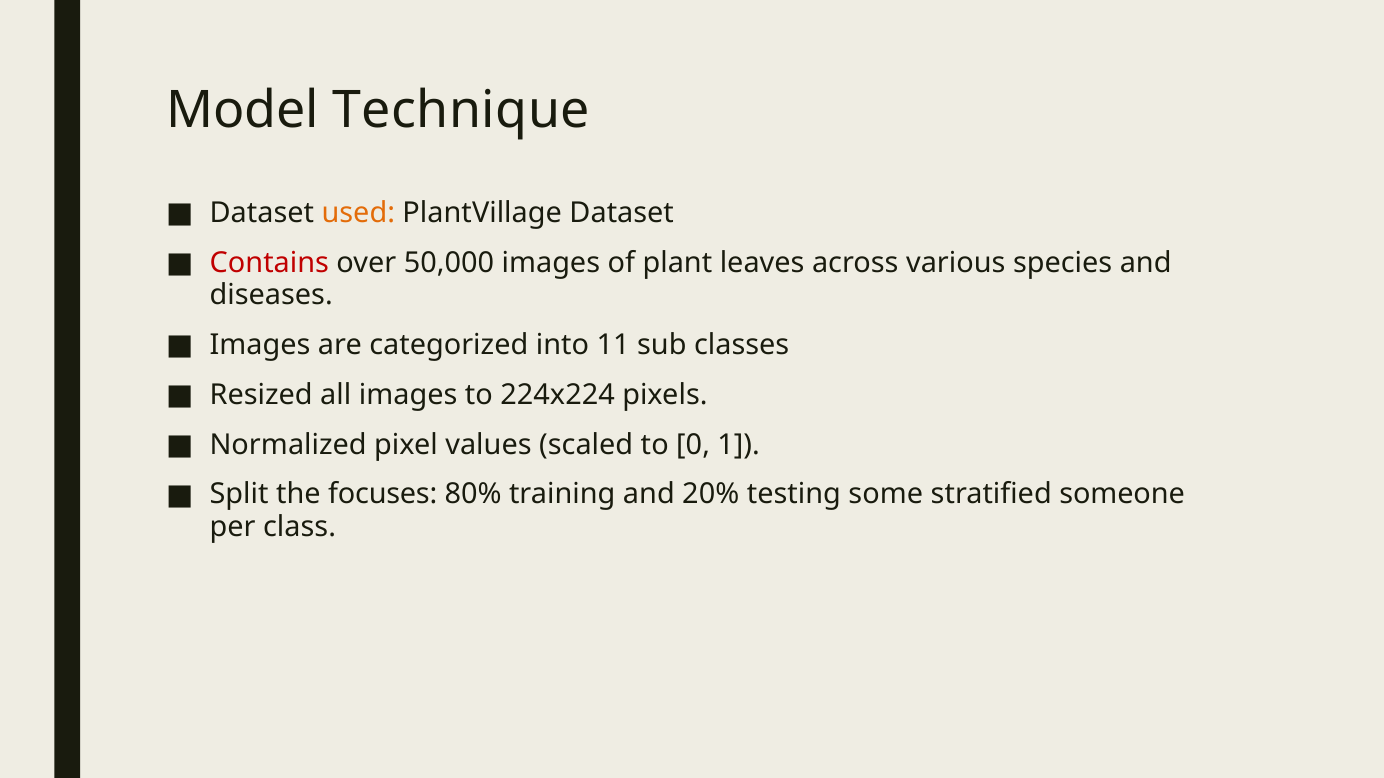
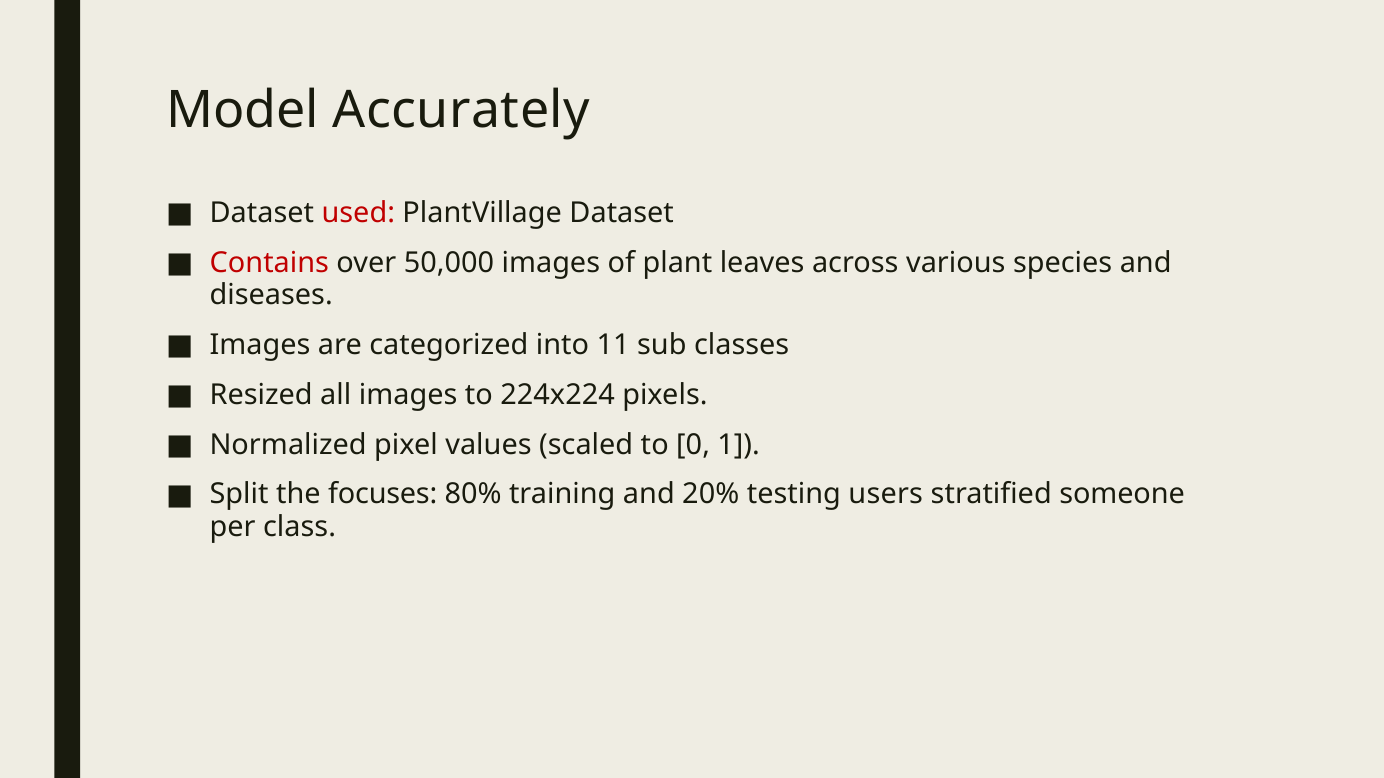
Technique: Technique -> Accurately
used colour: orange -> red
some: some -> users
